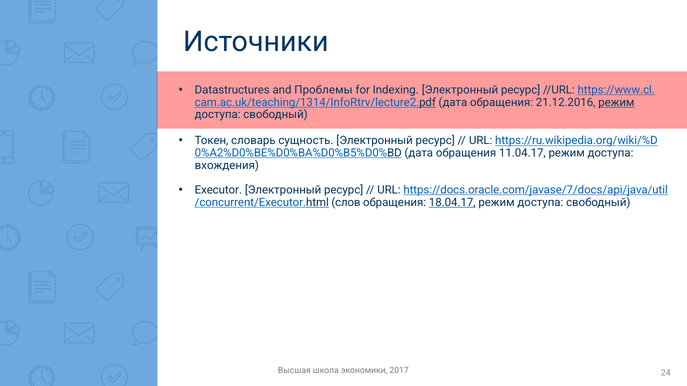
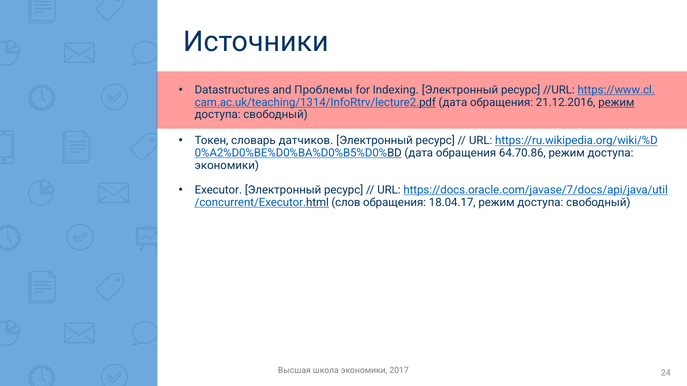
сущность: сущность -> датчиков
11.04.17: 11.04.17 -> 64.70.86
вхождения at (227, 166): вхождения -> экономики
18.04.17 underline: present -> none
